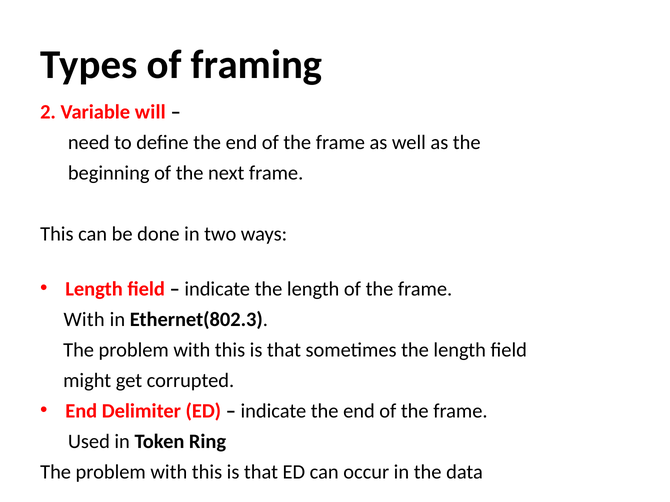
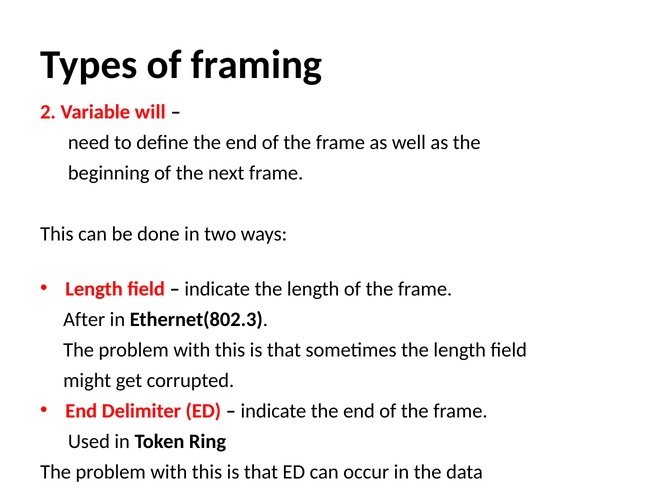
With at (84, 320): With -> After
